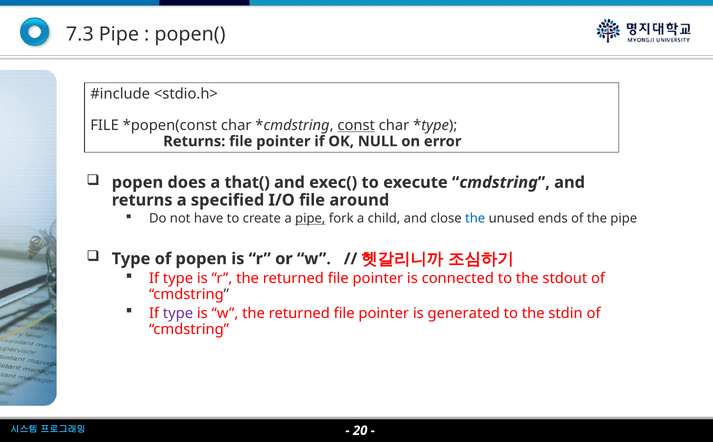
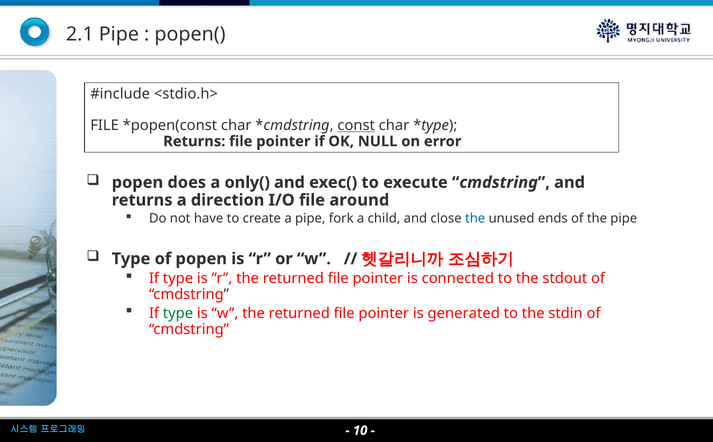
7.3: 7.3 -> 2.1
that(: that( -> only(
specified: specified -> direction
pipe at (310, 219) underline: present -> none
type at (178, 314) colour: purple -> green
20: 20 -> 10
